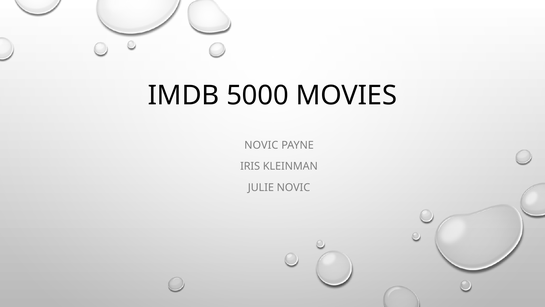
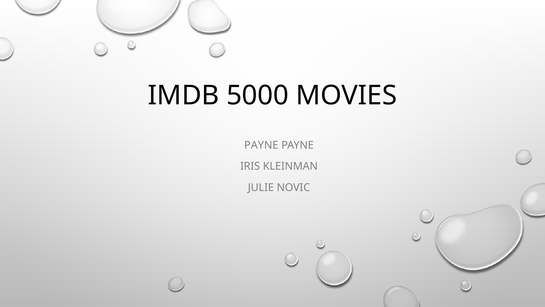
NOVIC at (261, 145): NOVIC -> PAYNE
